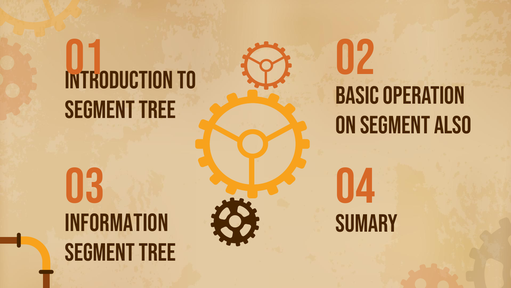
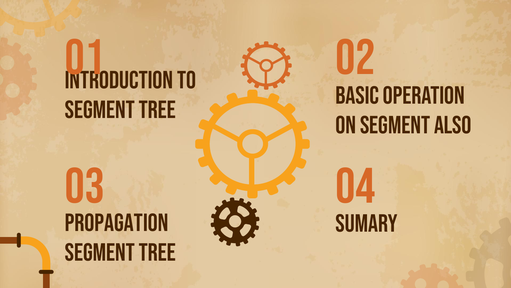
Information: Information -> Propagation
